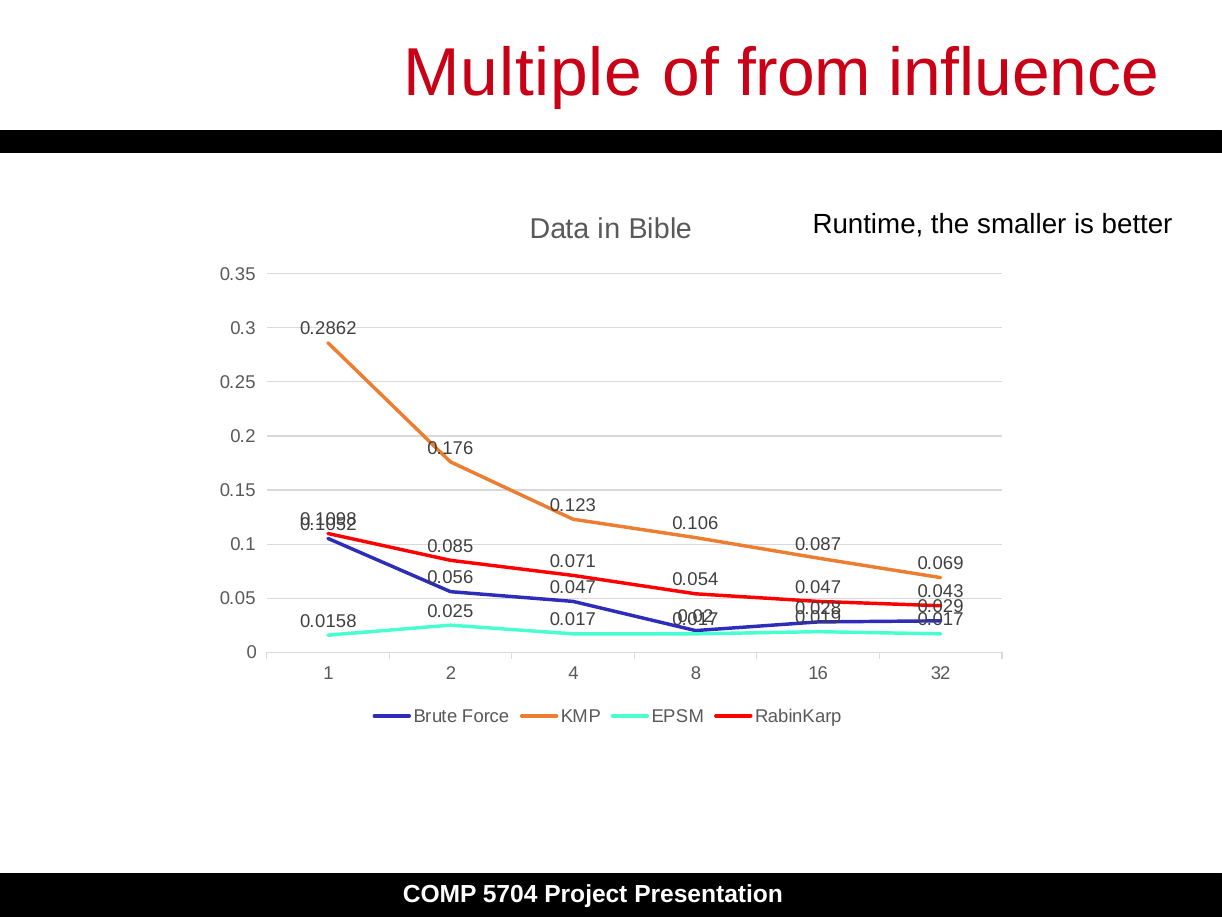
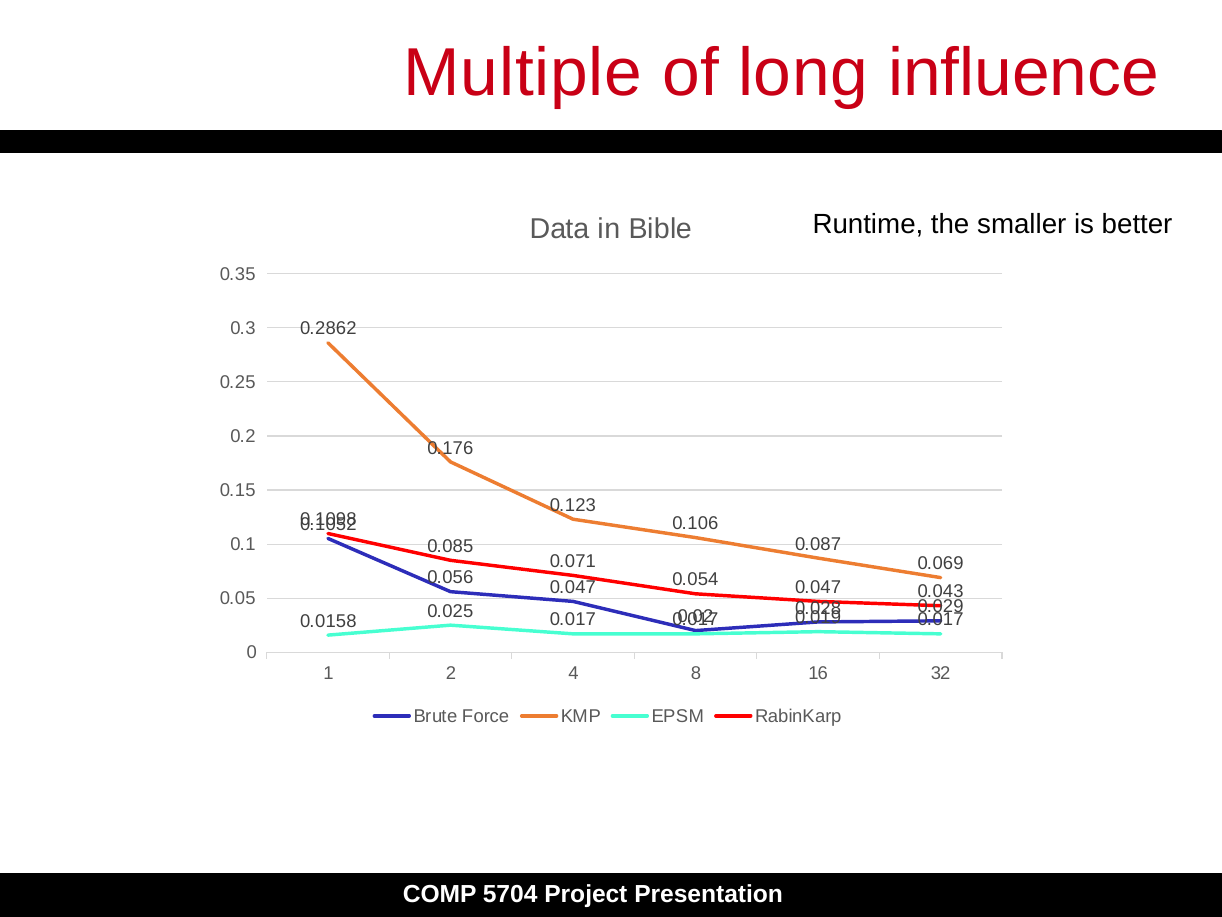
from: from -> long
